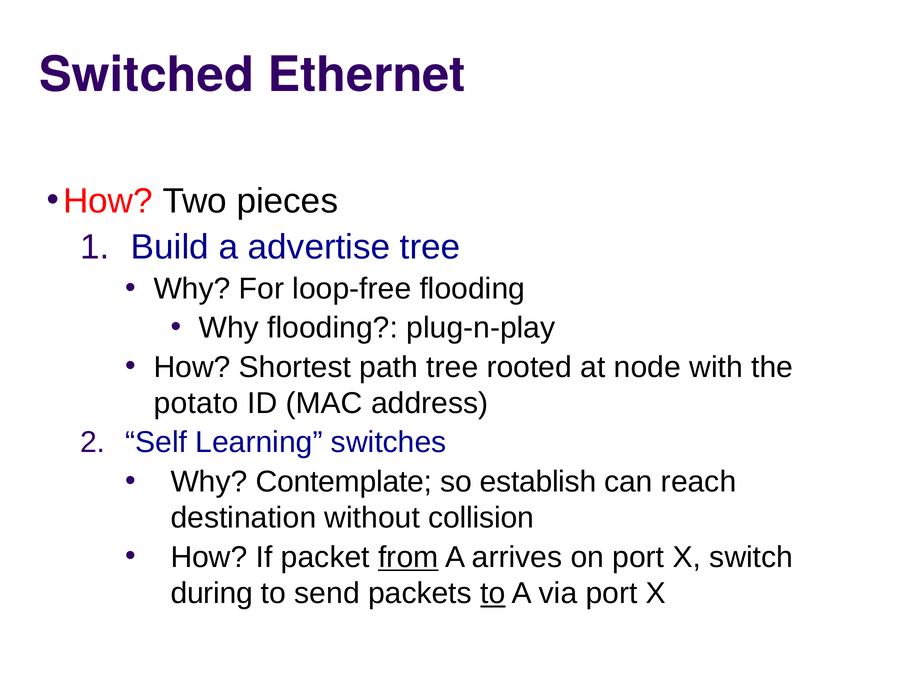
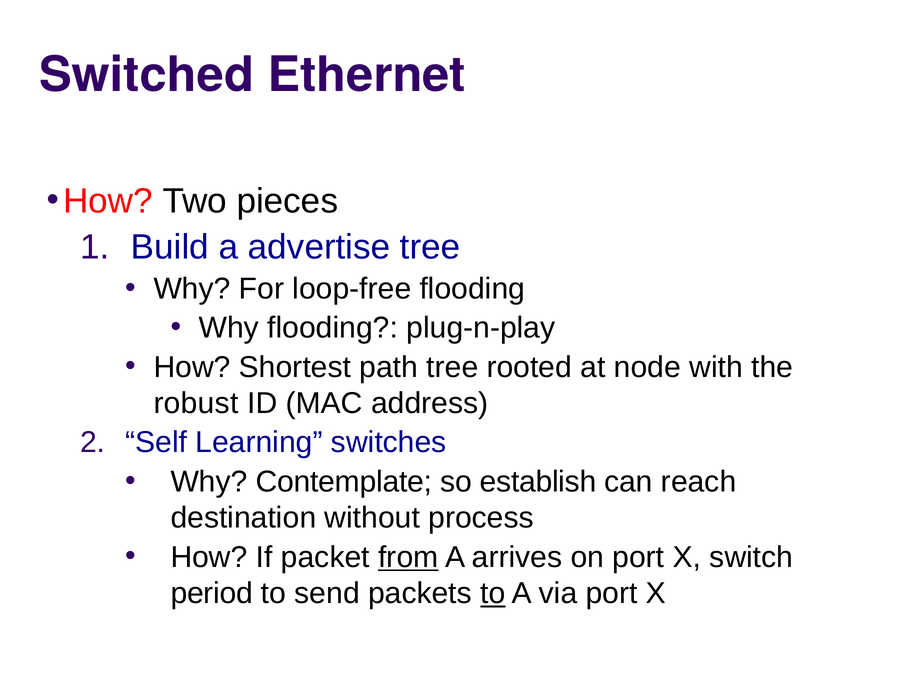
potato: potato -> robust
collision: collision -> process
during: during -> period
